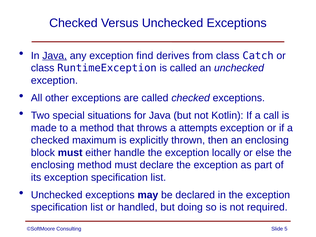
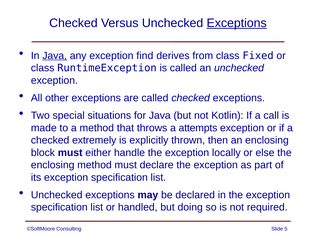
Exceptions at (237, 23) underline: none -> present
Catch: Catch -> Fixed
maximum: maximum -> extremely
